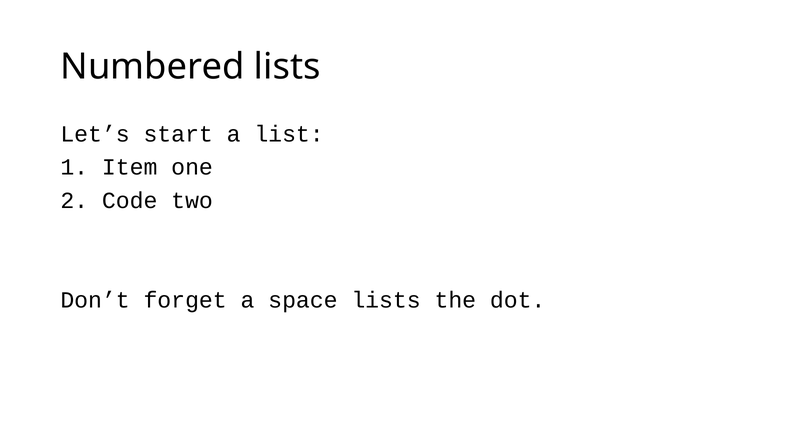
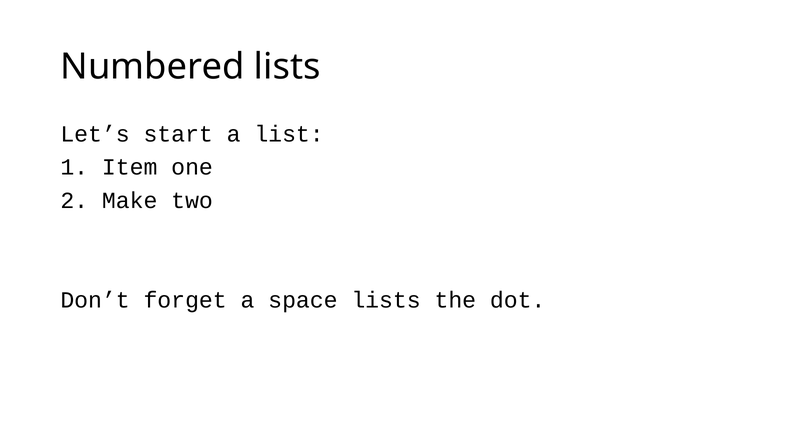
Code: Code -> Make
